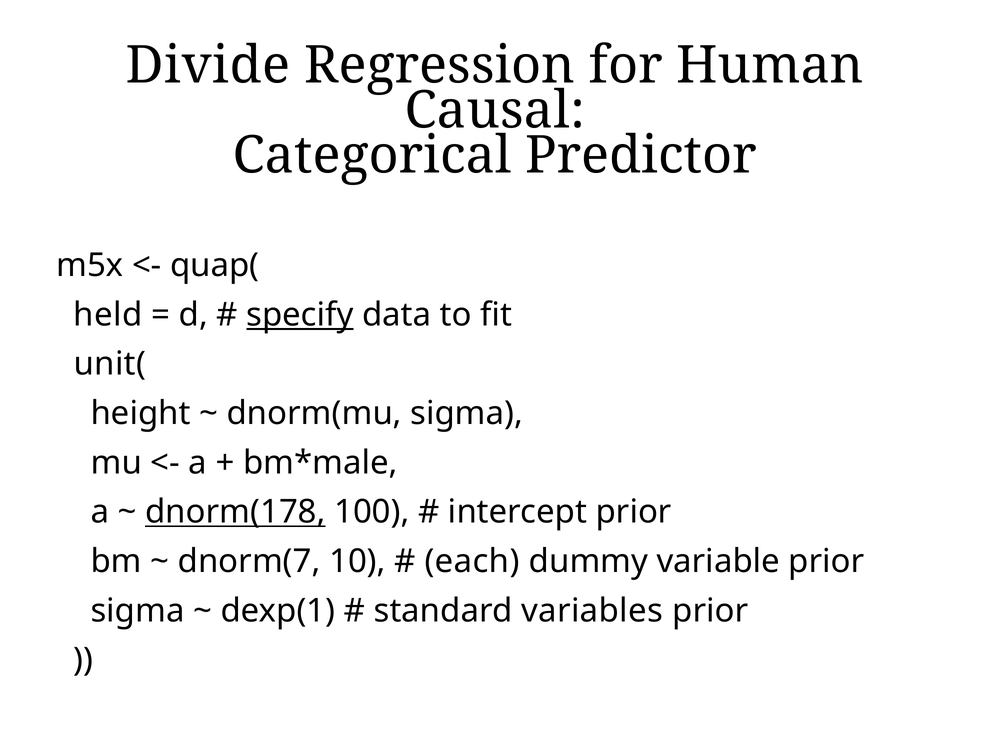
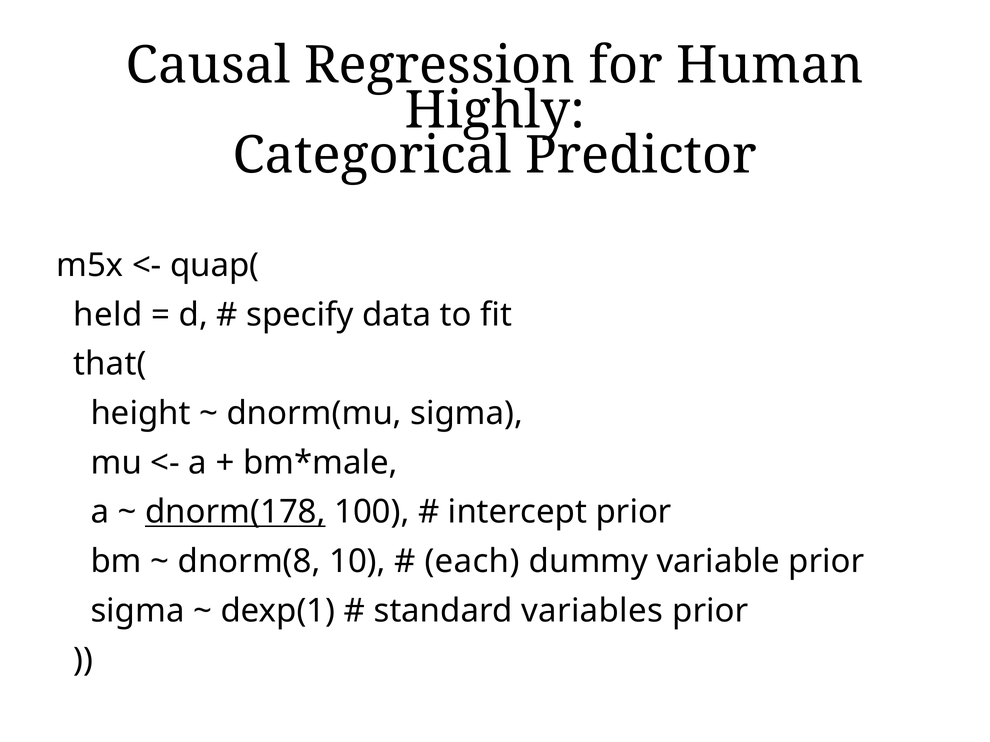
Divide: Divide -> Causal
Causal: Causal -> Highly
specify underline: present -> none
unit(: unit( -> that(
dnorm(7: dnorm(7 -> dnorm(8
